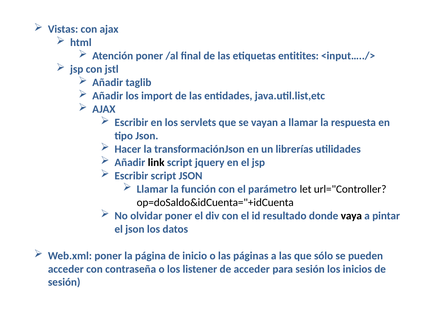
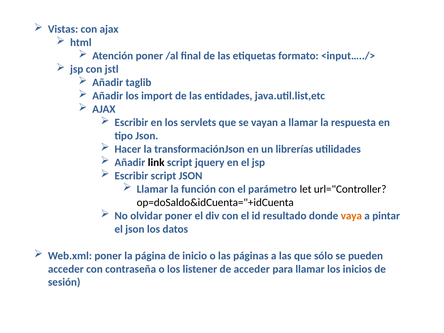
entitites: entitites -> formato
vaya colour: black -> orange
para sesión: sesión -> llamar
